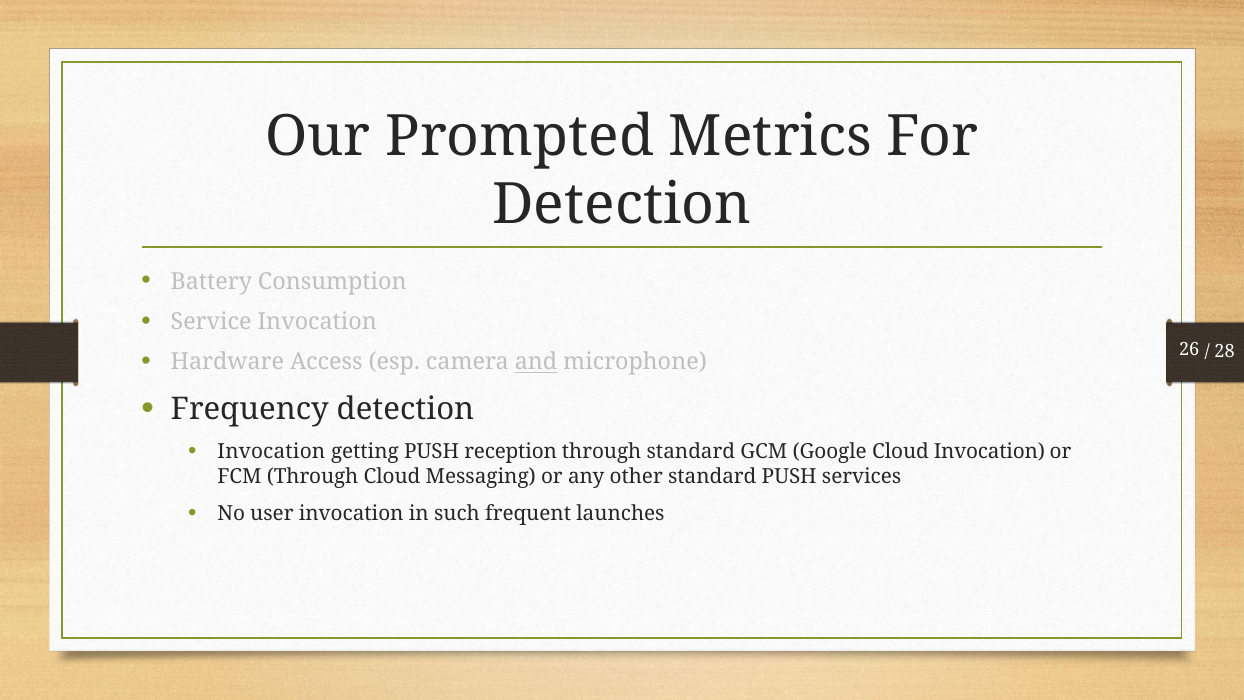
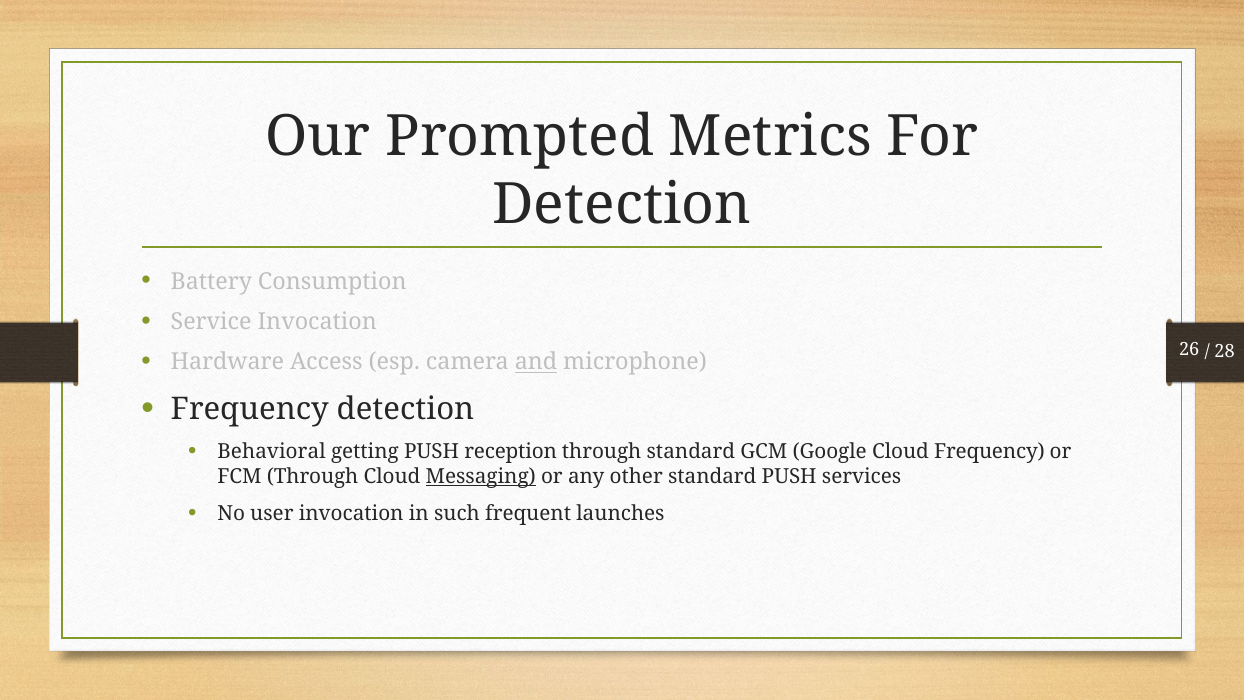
Invocation at (271, 452): Invocation -> Behavioral
Cloud Invocation: Invocation -> Frequency
Messaging underline: none -> present
